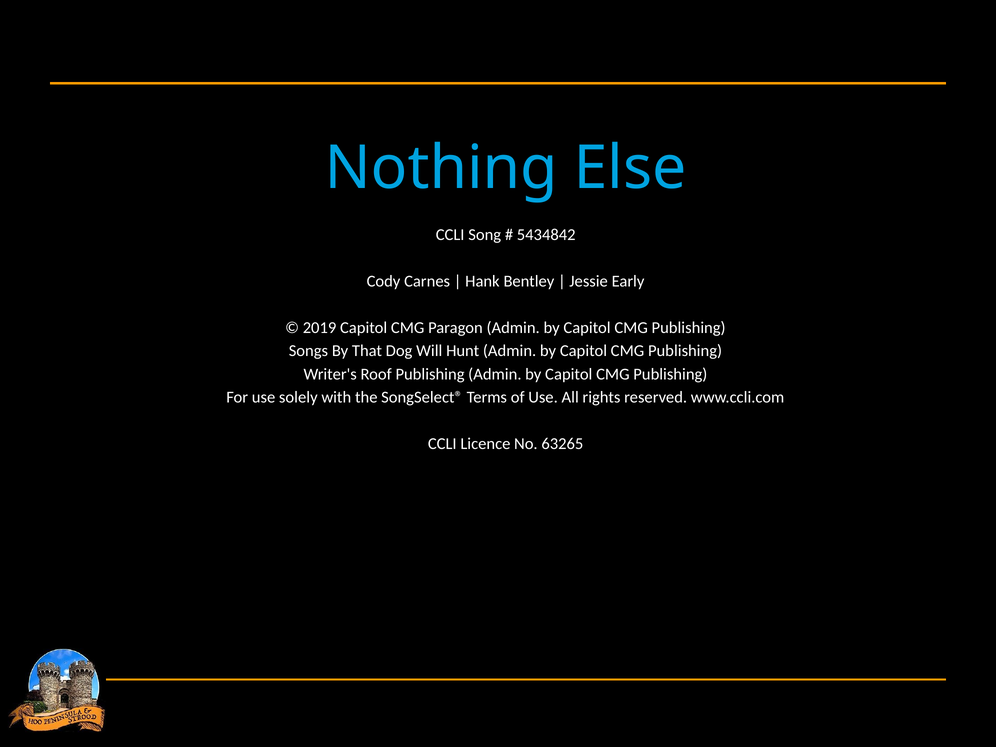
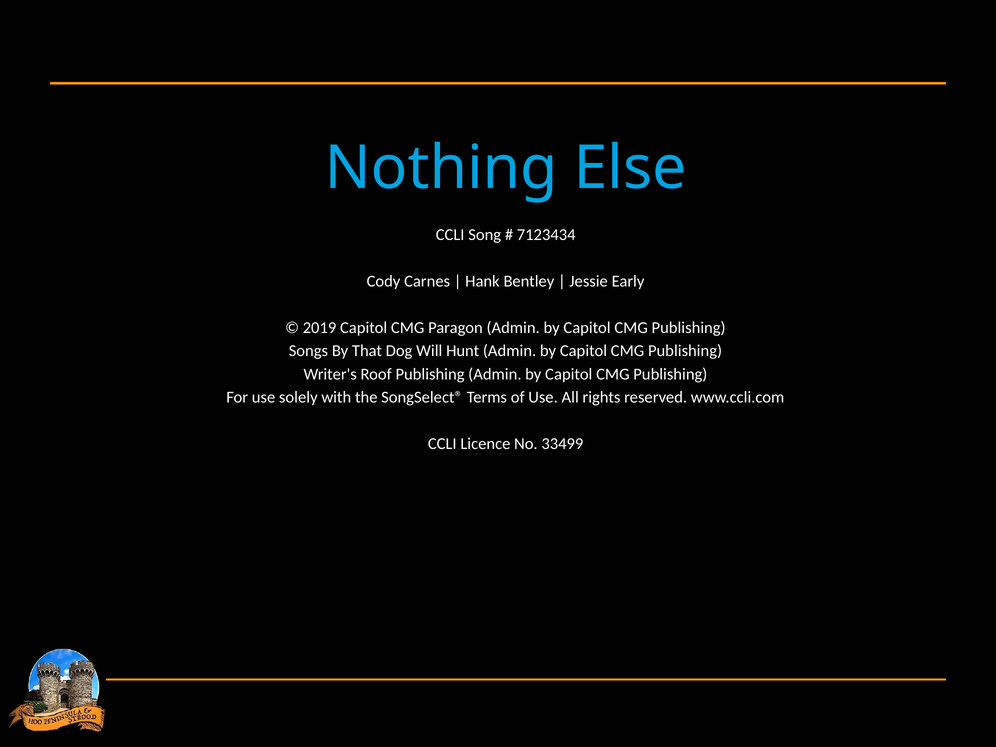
5434842: 5434842 -> 7123434
63265: 63265 -> 33499
